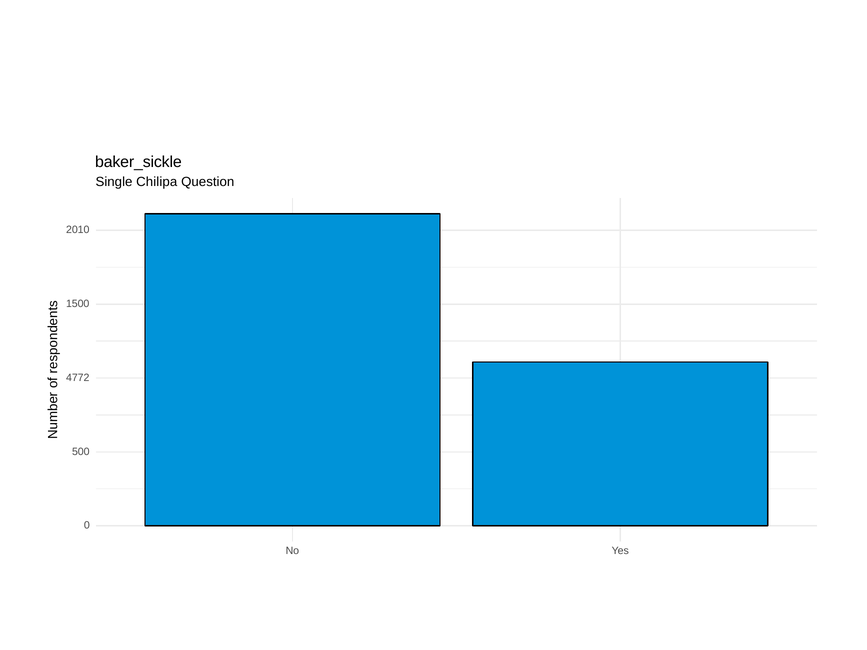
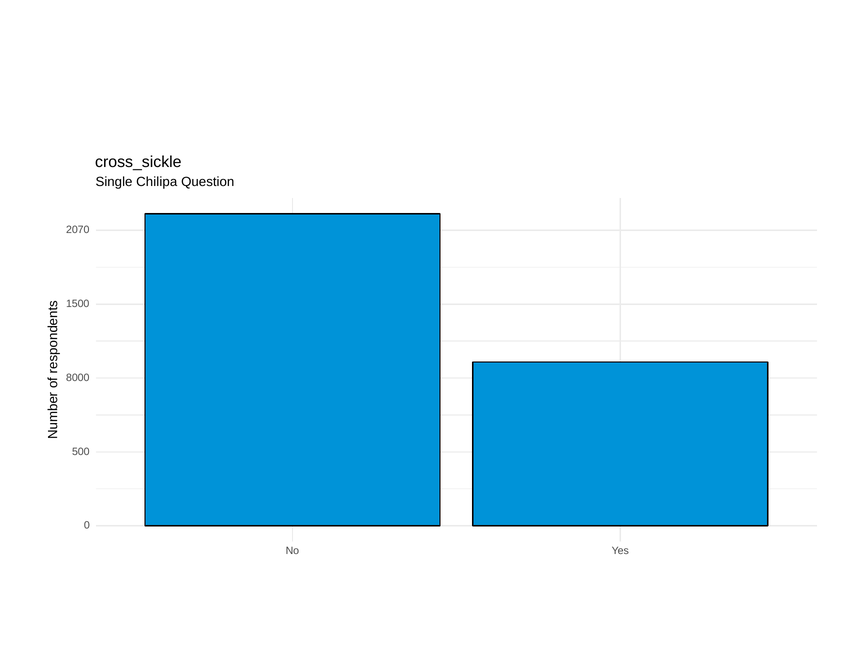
baker_sickle: baker_sickle -> cross_sickle
2010: 2010 -> 2070
4772: 4772 -> 8000
